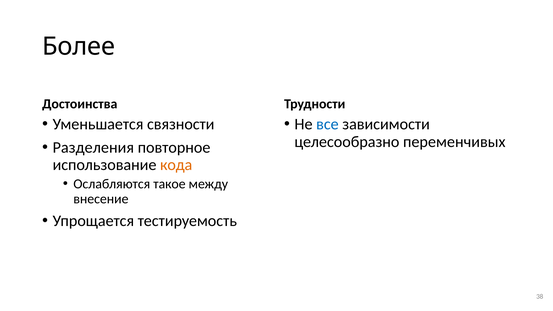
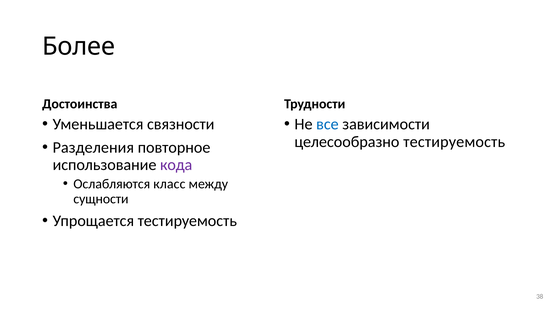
целесообразно переменчивых: переменчивых -> тестируемость
кода colour: orange -> purple
такое: такое -> класс
внесение: внесение -> сущности
